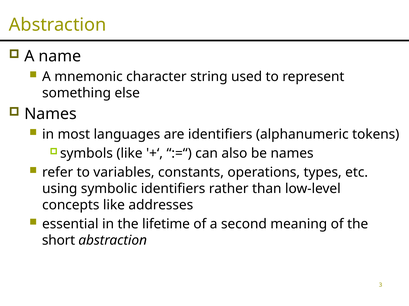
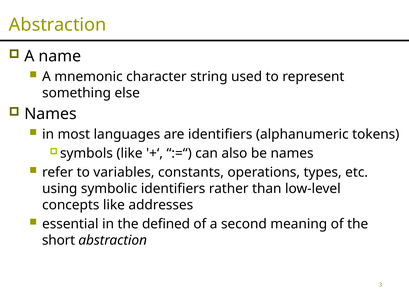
lifetime: lifetime -> defined
